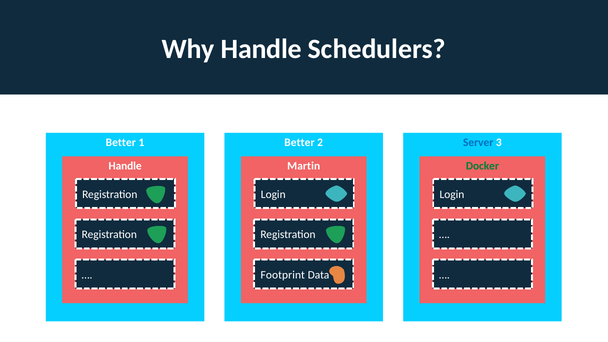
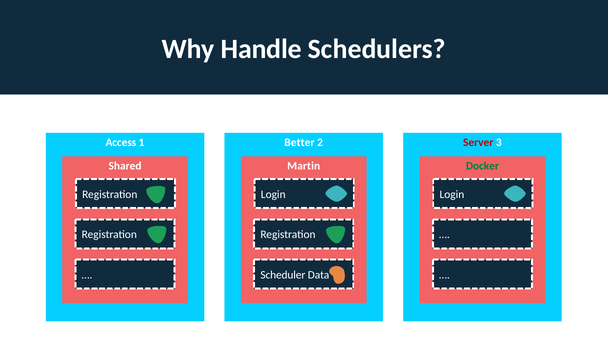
Better at (121, 143): Better -> Access
Server colour: blue -> red
Handle at (125, 166): Handle -> Shared
Footprint: Footprint -> Scheduler
